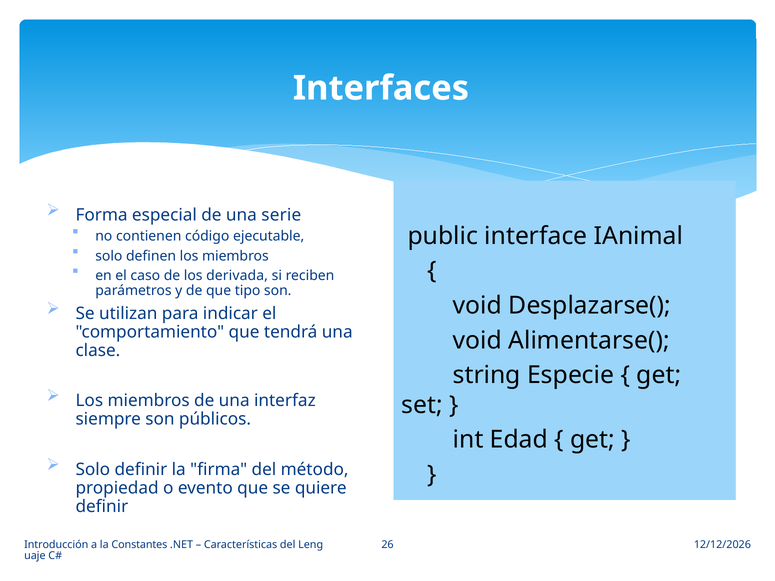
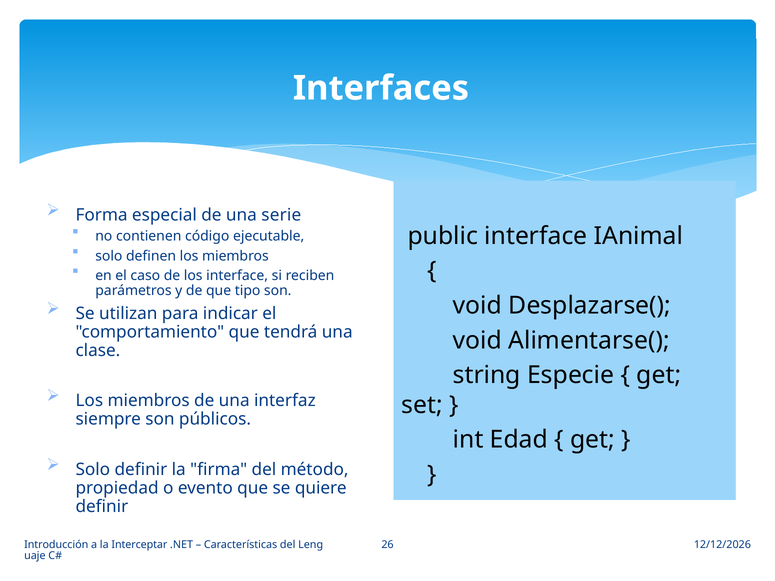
los derivada: derivada -> interface
Constantes: Constantes -> Interceptar
